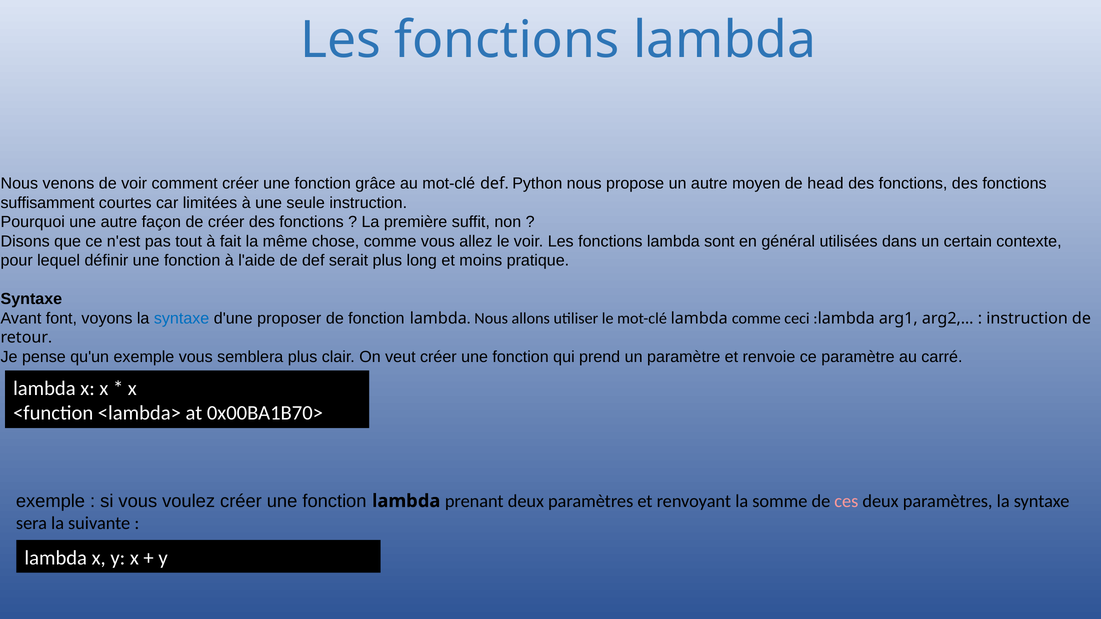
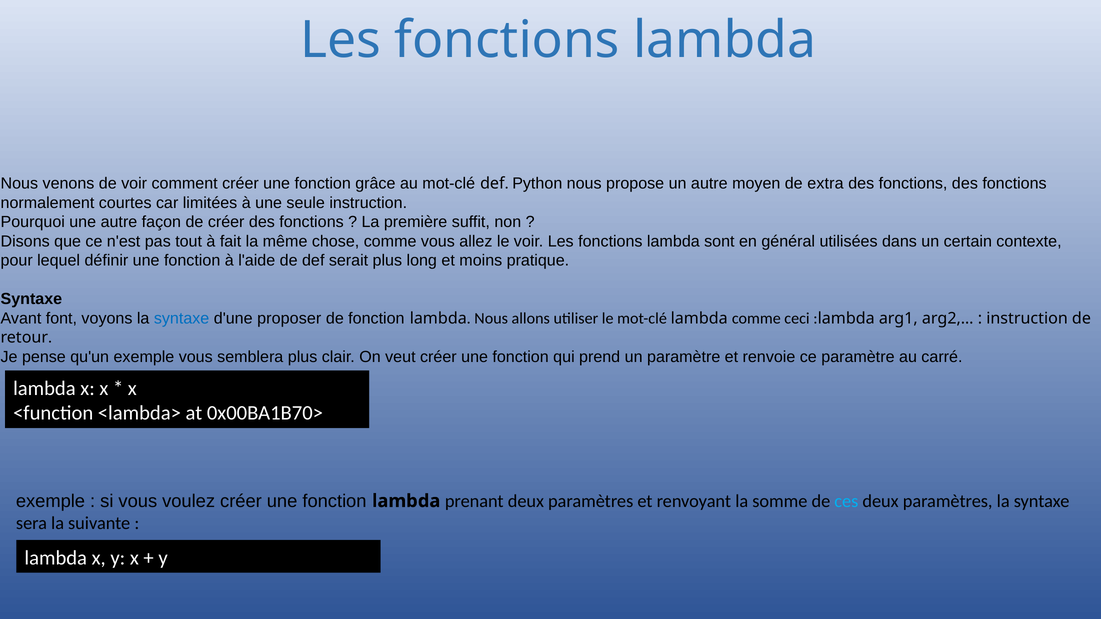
head: head -> extra
suffisamment: suffisamment -> normalement
ces colour: pink -> light blue
